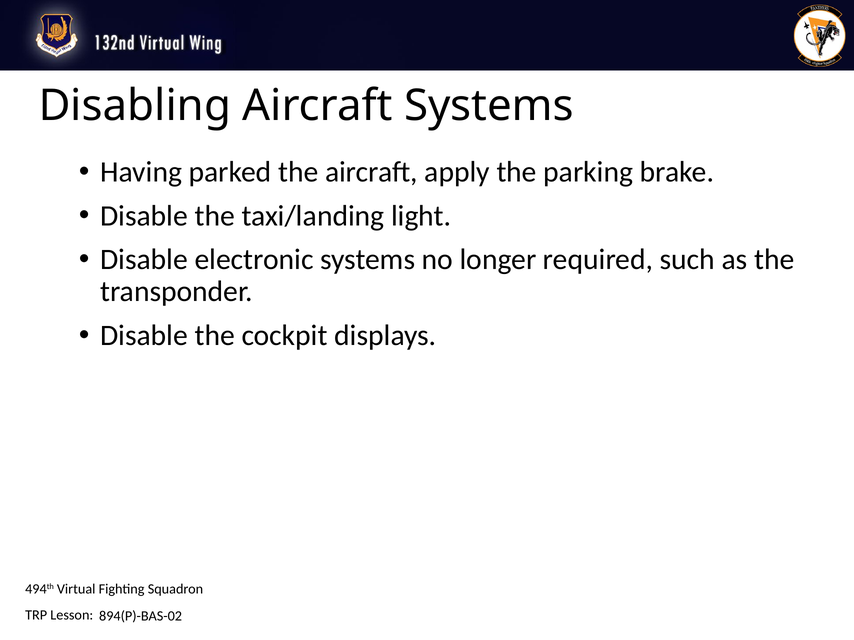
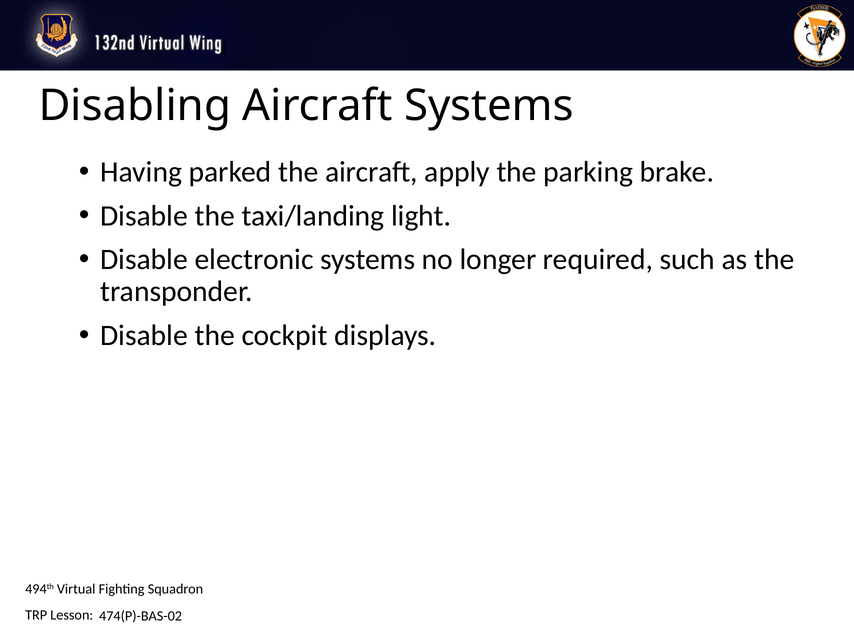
894(P)-BAS-02: 894(P)-BAS-02 -> 474(P)-BAS-02
